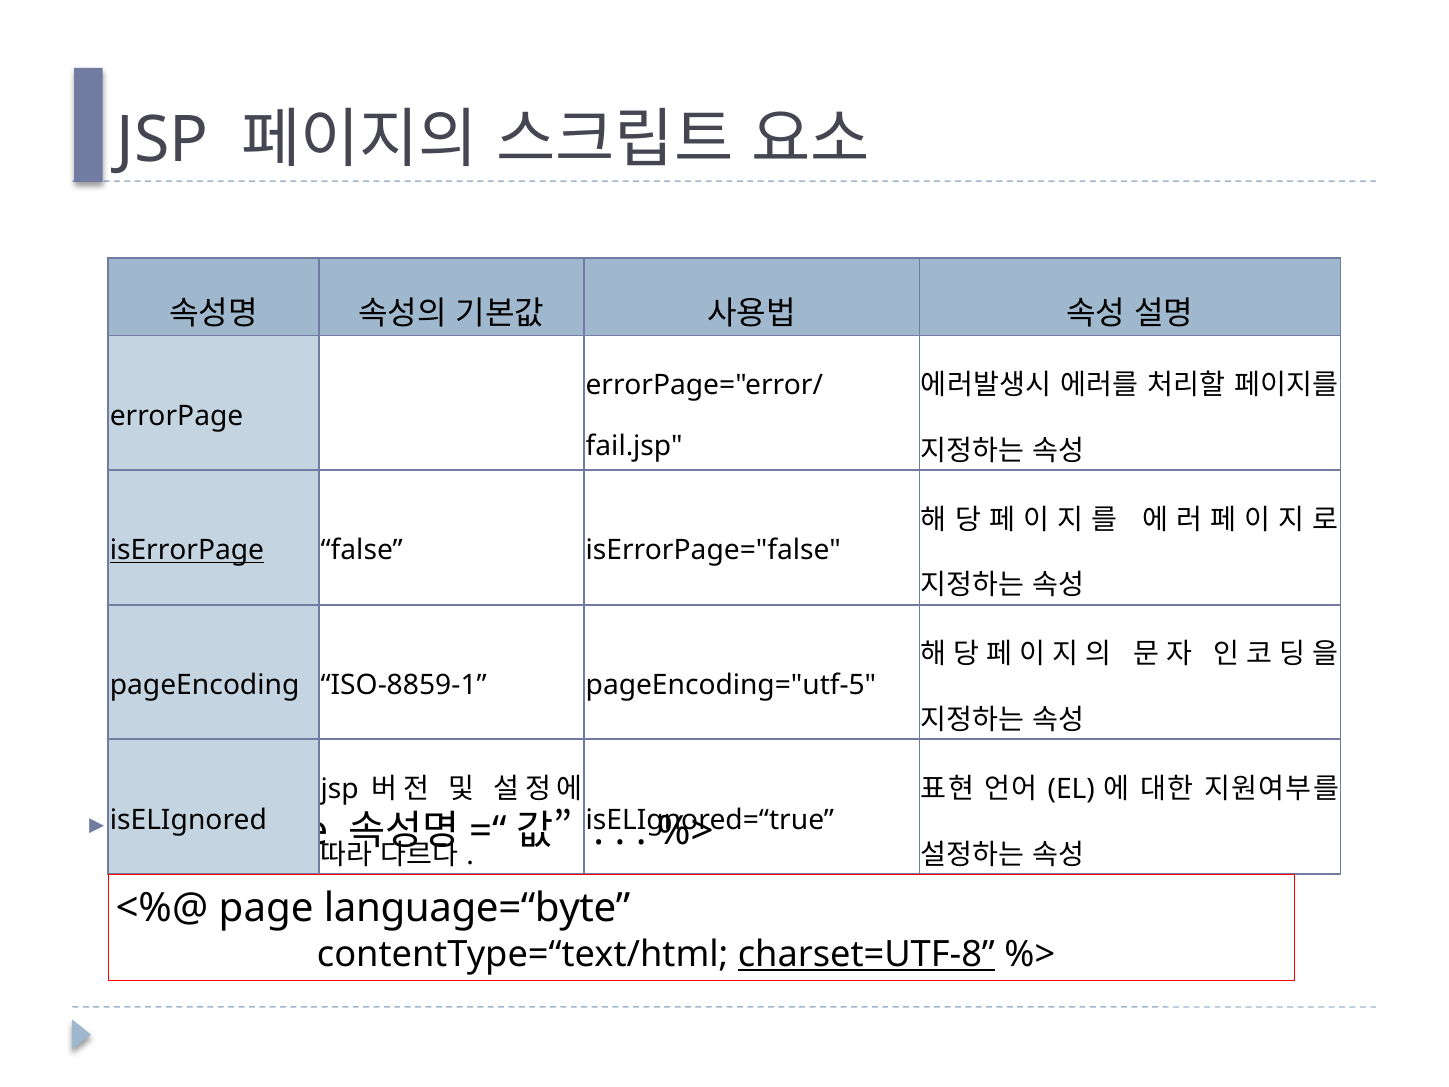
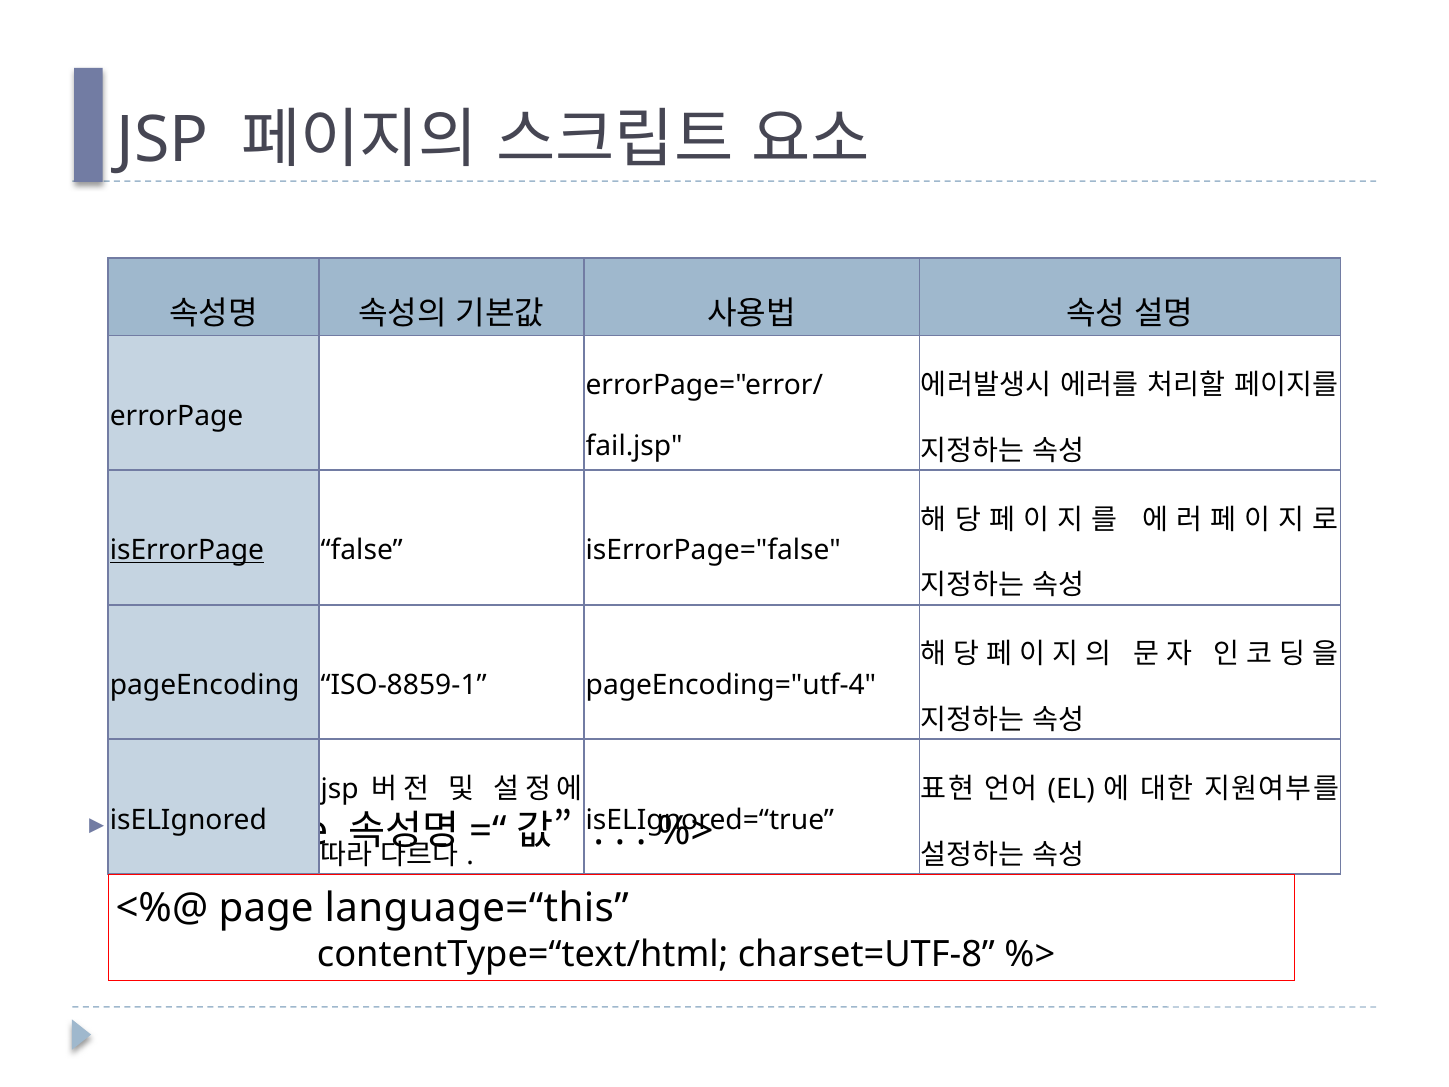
pageEncoding="utf-5: pageEncoding="utf-5 -> pageEncoding="utf-4
language=“byte: language=“byte -> language=“this
charset=UTF-8 underline: present -> none
